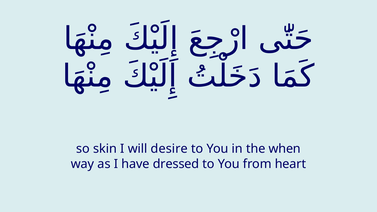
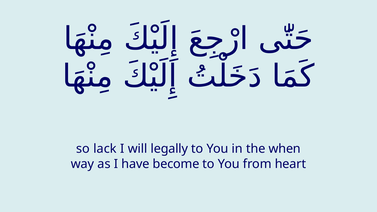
skin: skin -> lack
desire: desire -> legally
dressed: dressed -> become
